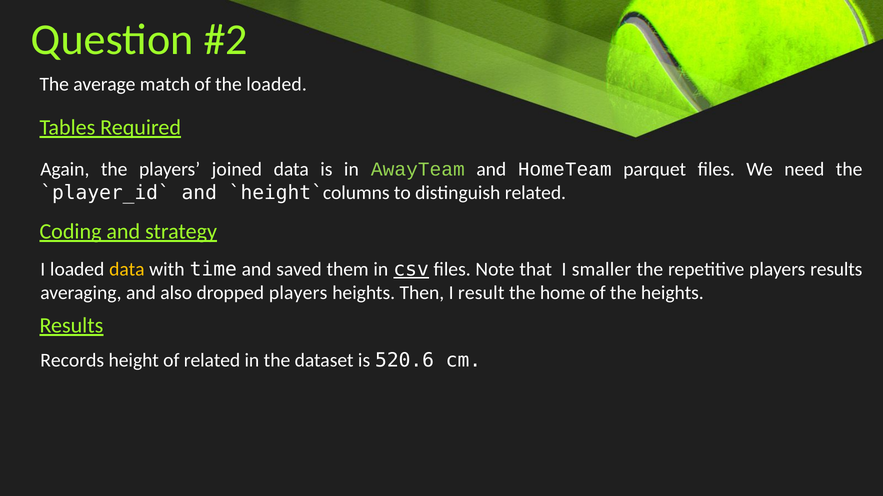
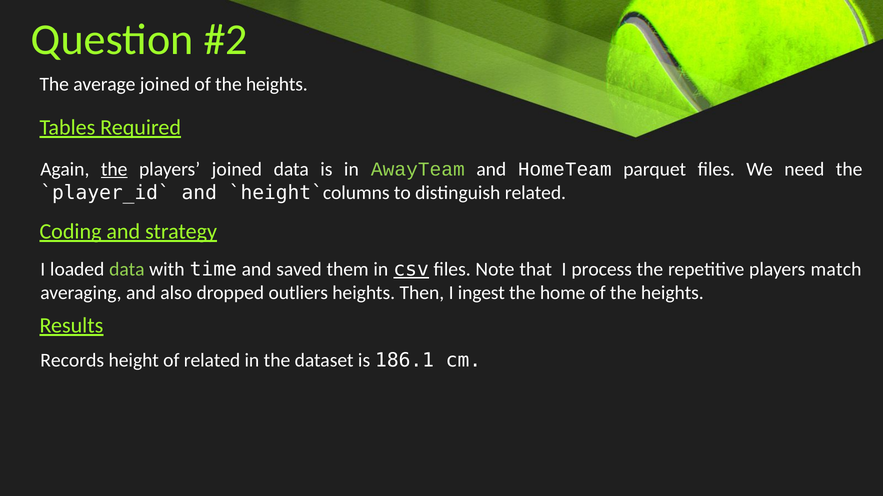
average match: match -> joined
loaded at (277, 84): loaded -> heights
the at (114, 169) underline: none -> present
data at (127, 270) colour: yellow -> light green
smaller: smaller -> process
players results: results -> match
dropped players: players -> outliers
result: result -> ingest
520.6: 520.6 -> 186.1
